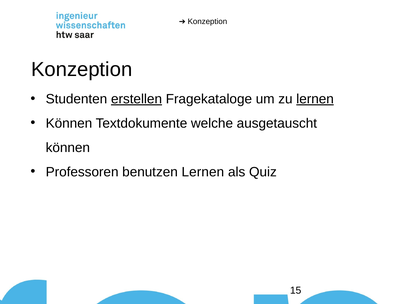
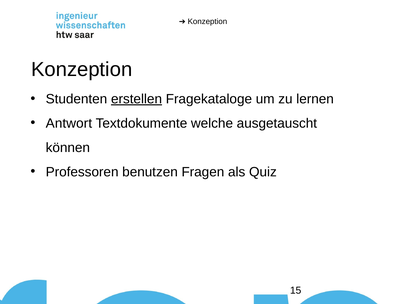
lernen at (315, 99) underline: present -> none
Können at (69, 123): Können -> Antwort
benutzen Lernen: Lernen -> Fragen
